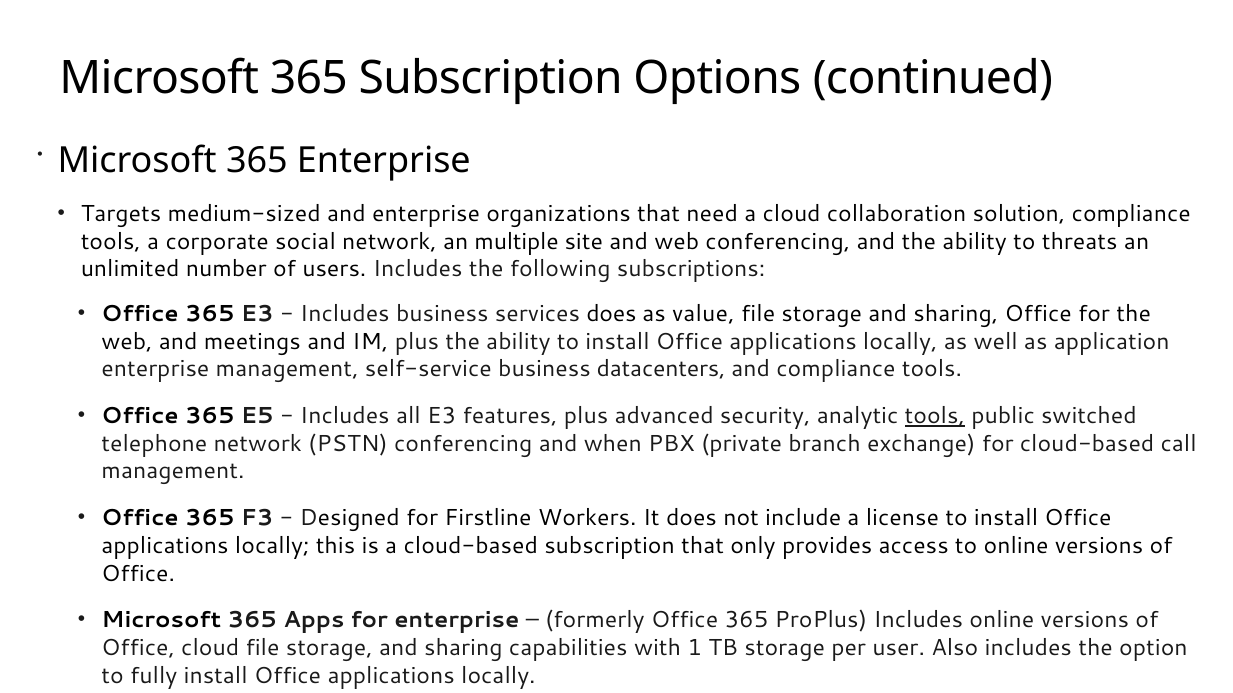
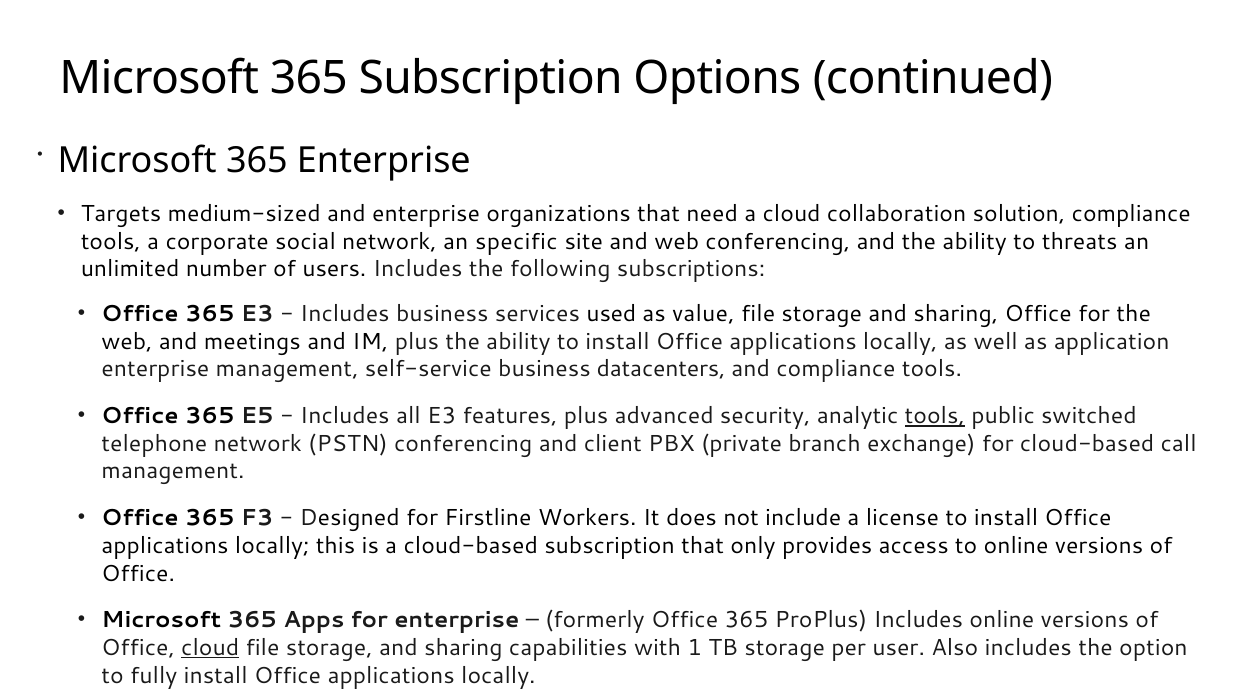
multiple: multiple -> specific
services does: does -> used
when: when -> client
cloud at (210, 648) underline: none -> present
